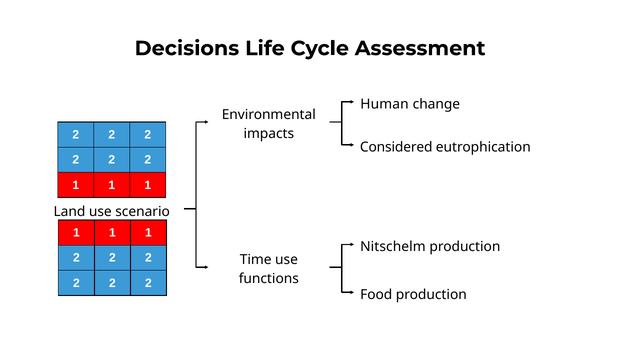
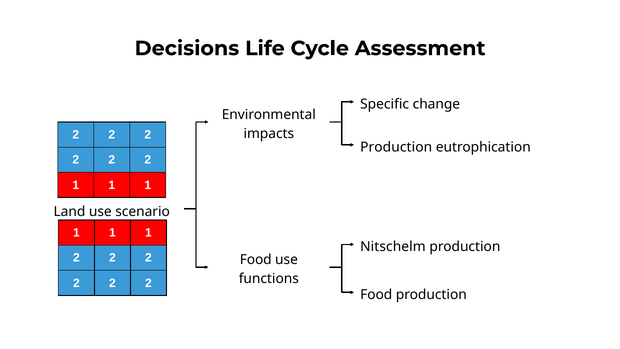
Human: Human -> Specific
Considered at (396, 147): Considered -> Production
Time at (256, 260): Time -> Food
